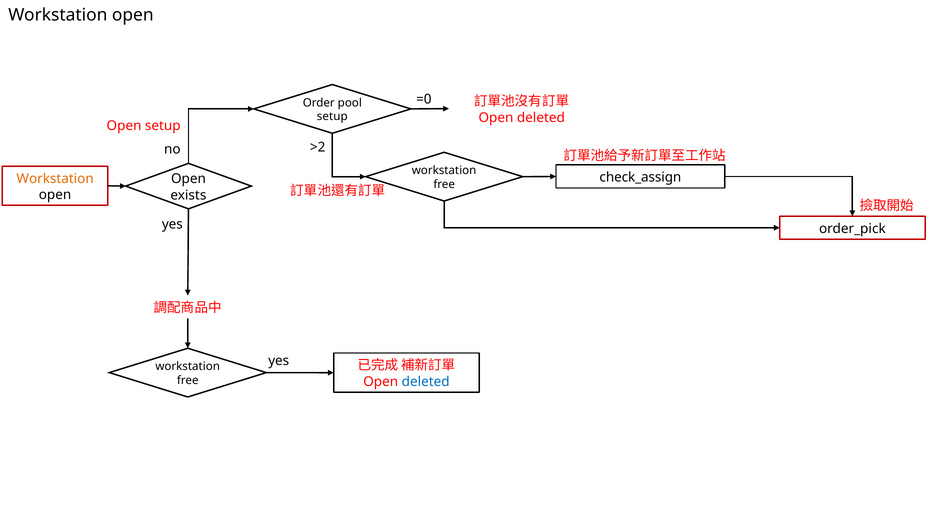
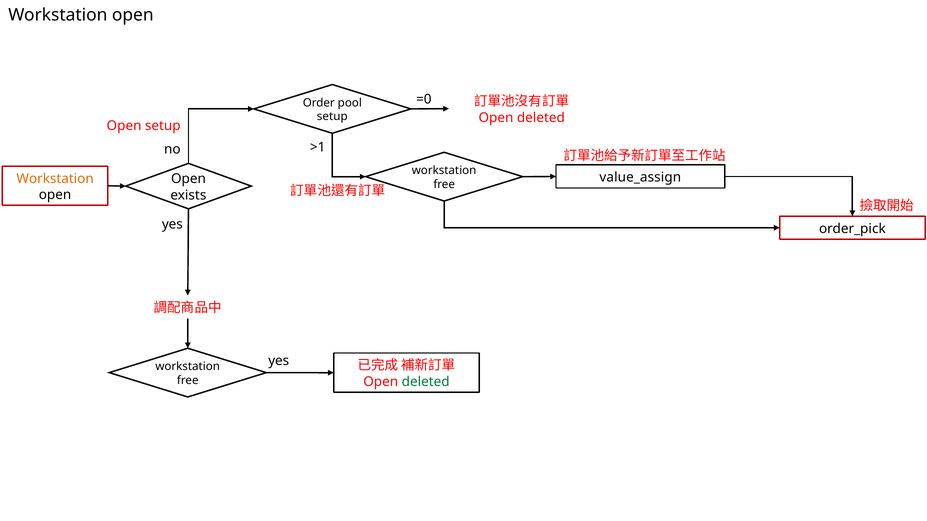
>2: >2 -> >1
check_assign: check_assign -> value_assign
deleted at (426, 382) colour: blue -> green
